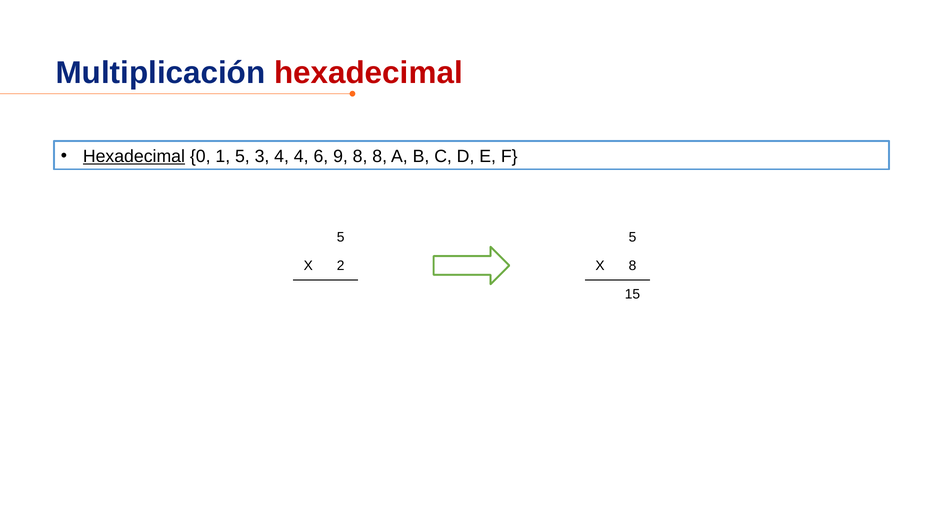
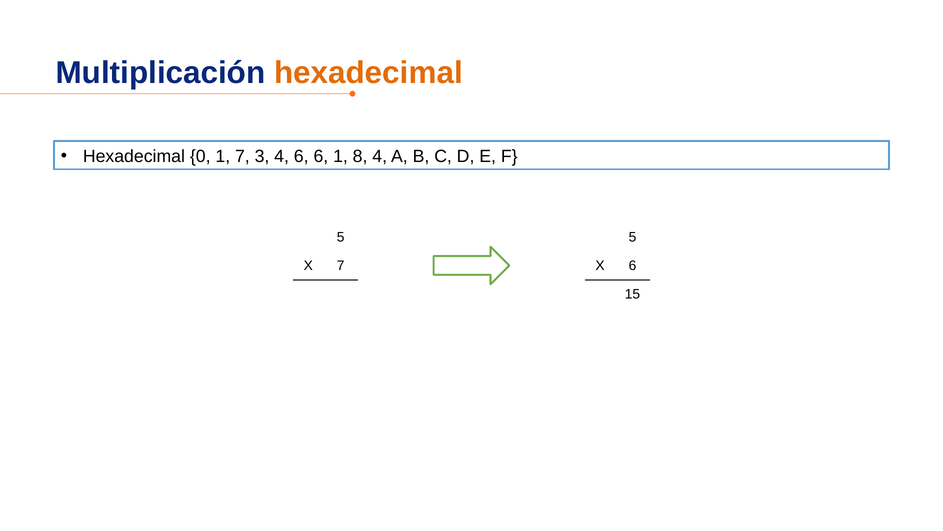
hexadecimal at (368, 73) colour: red -> orange
Hexadecimal at (134, 156) underline: present -> none
1 5: 5 -> 7
4 4: 4 -> 6
6 9: 9 -> 1
8 8: 8 -> 4
X 2: 2 -> 7
X 8: 8 -> 6
